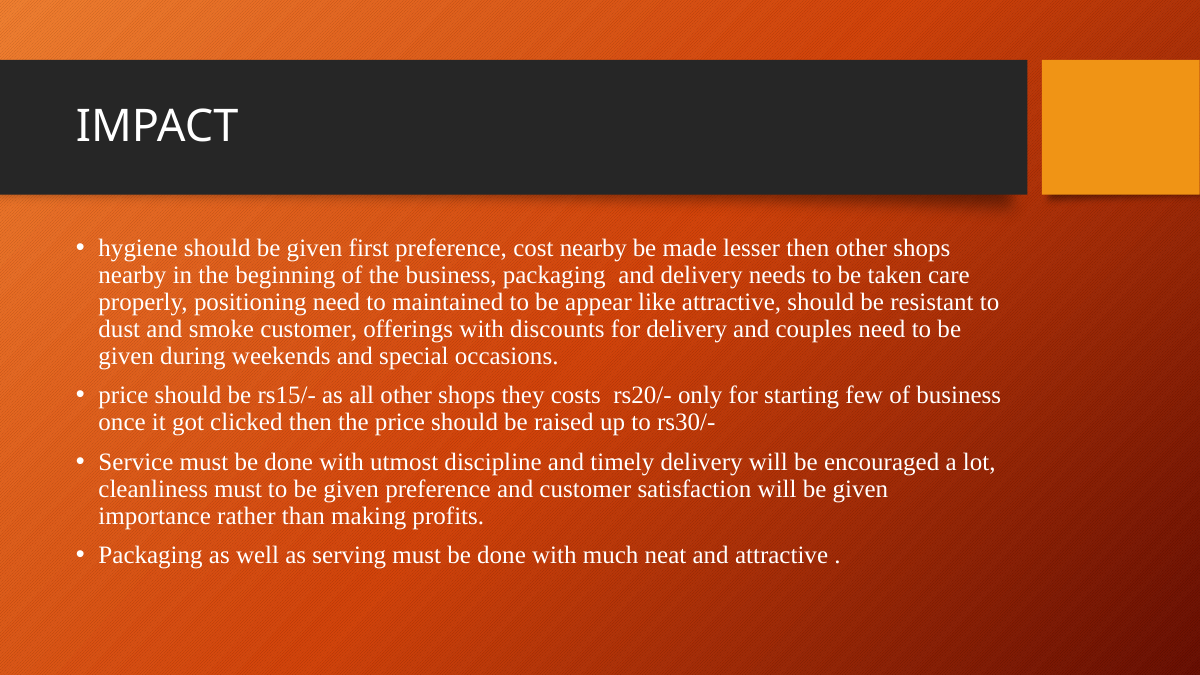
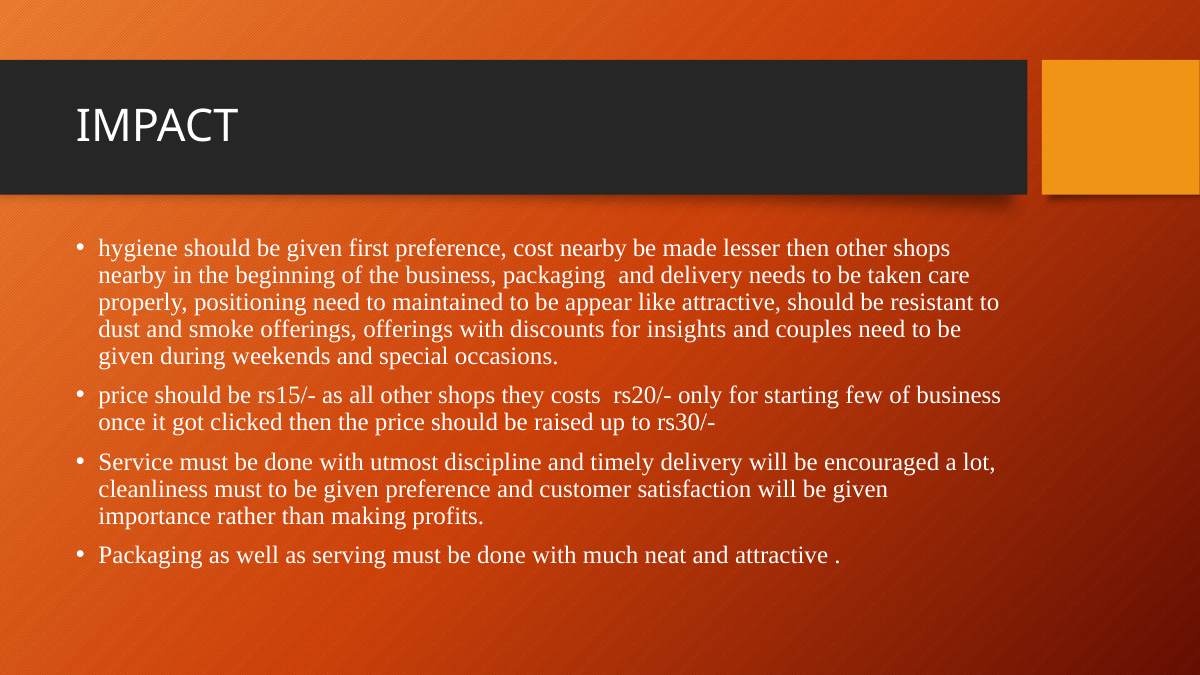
smoke customer: customer -> offerings
for delivery: delivery -> insights
